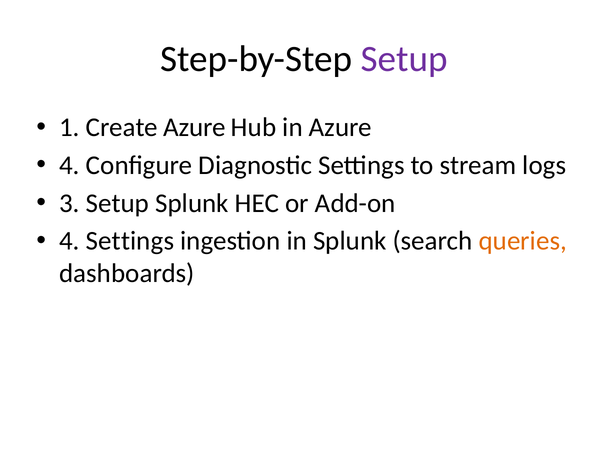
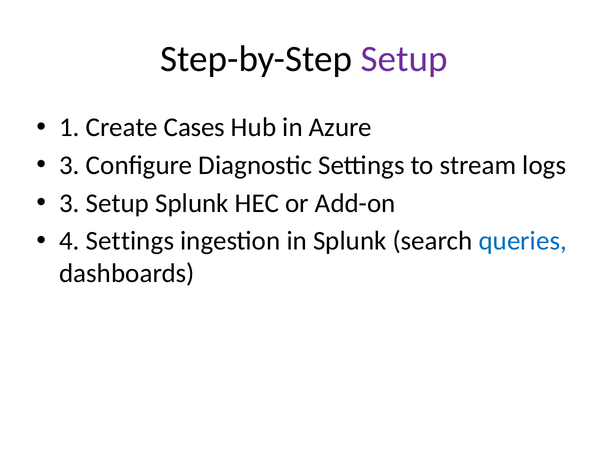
Create Azure: Azure -> Cases
4 at (70, 165): 4 -> 3
queries colour: orange -> blue
